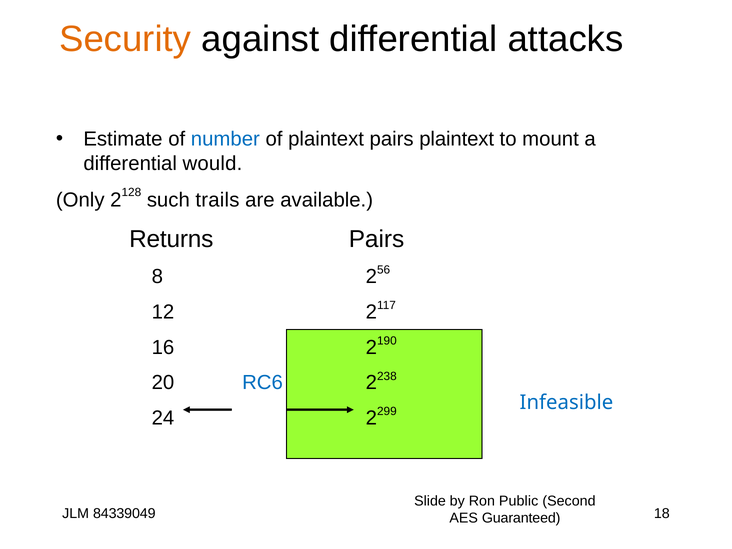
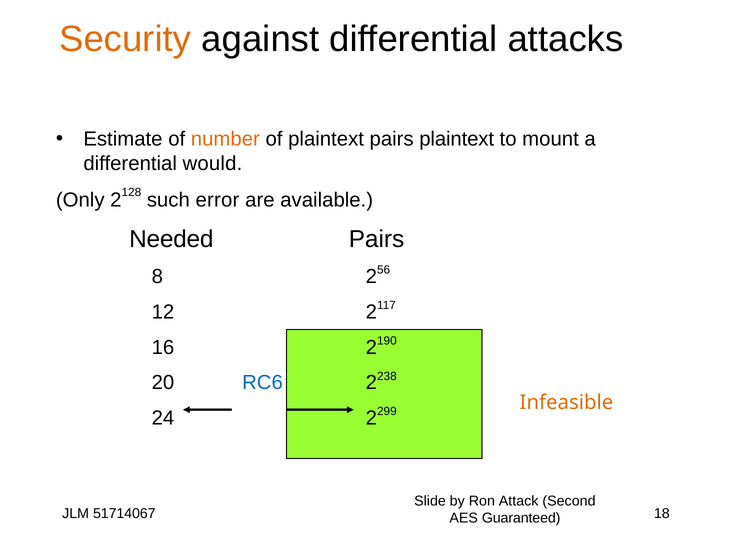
number colour: blue -> orange
trails: trails -> error
Returns: Returns -> Needed
Infeasible colour: blue -> orange
Public: Public -> Attack
84339049: 84339049 -> 51714067
